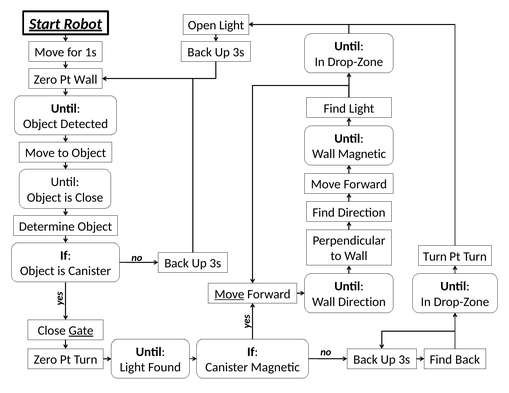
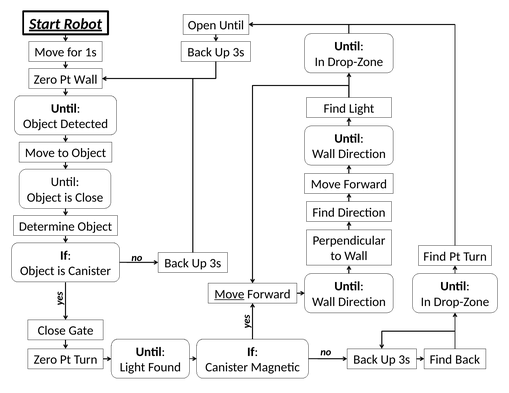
Open Light: Light -> Until
Magnetic at (362, 154): Magnetic -> Direction
Turn at (435, 257): Turn -> Find
Gate underline: present -> none
